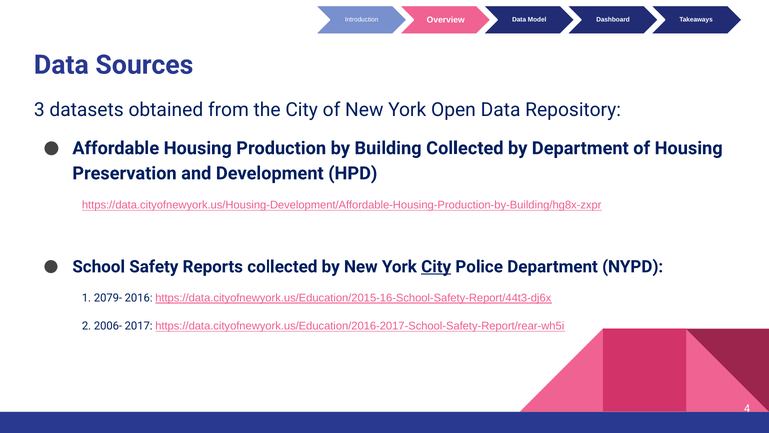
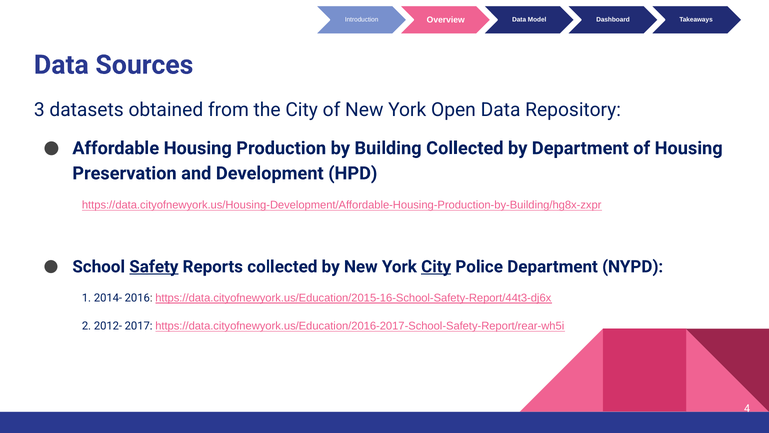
Safety underline: none -> present
2079-: 2079- -> 2014-
2006-: 2006- -> 2012-
